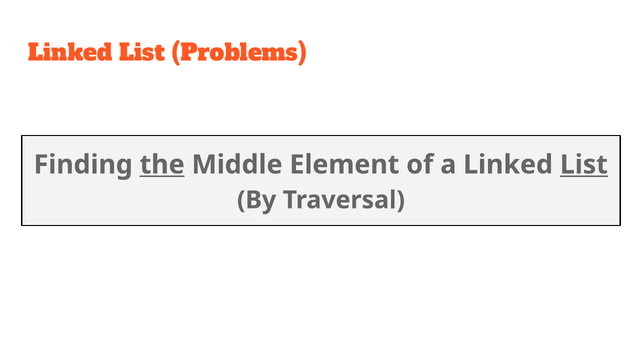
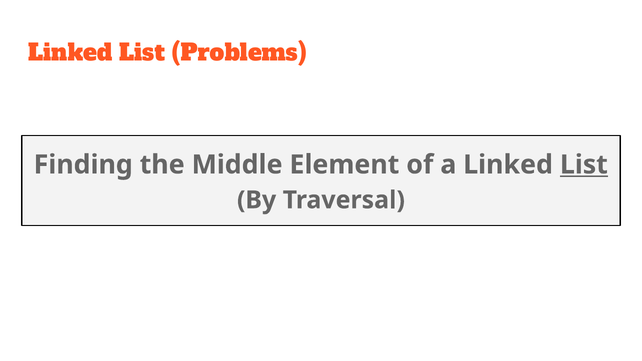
the underline: present -> none
